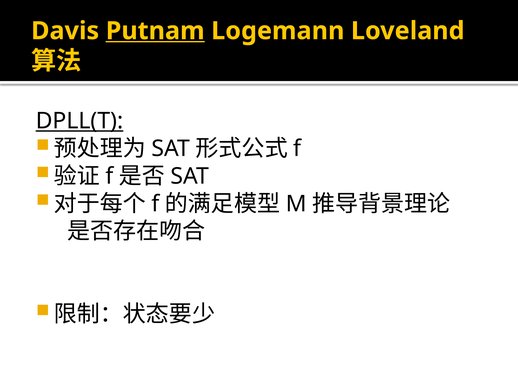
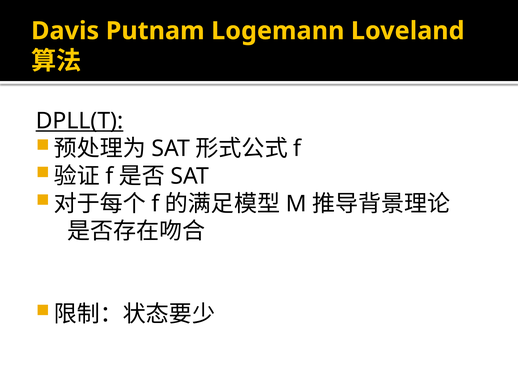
Putnam underline: present -> none
